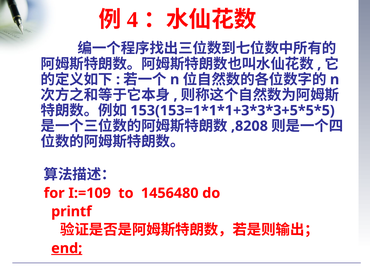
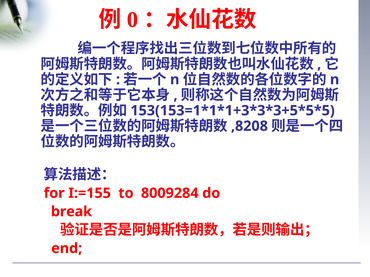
4: 4 -> 0
I:=109: I:=109 -> I:=155
1456480: 1456480 -> 8009284
printf: printf -> break
end underline: present -> none
